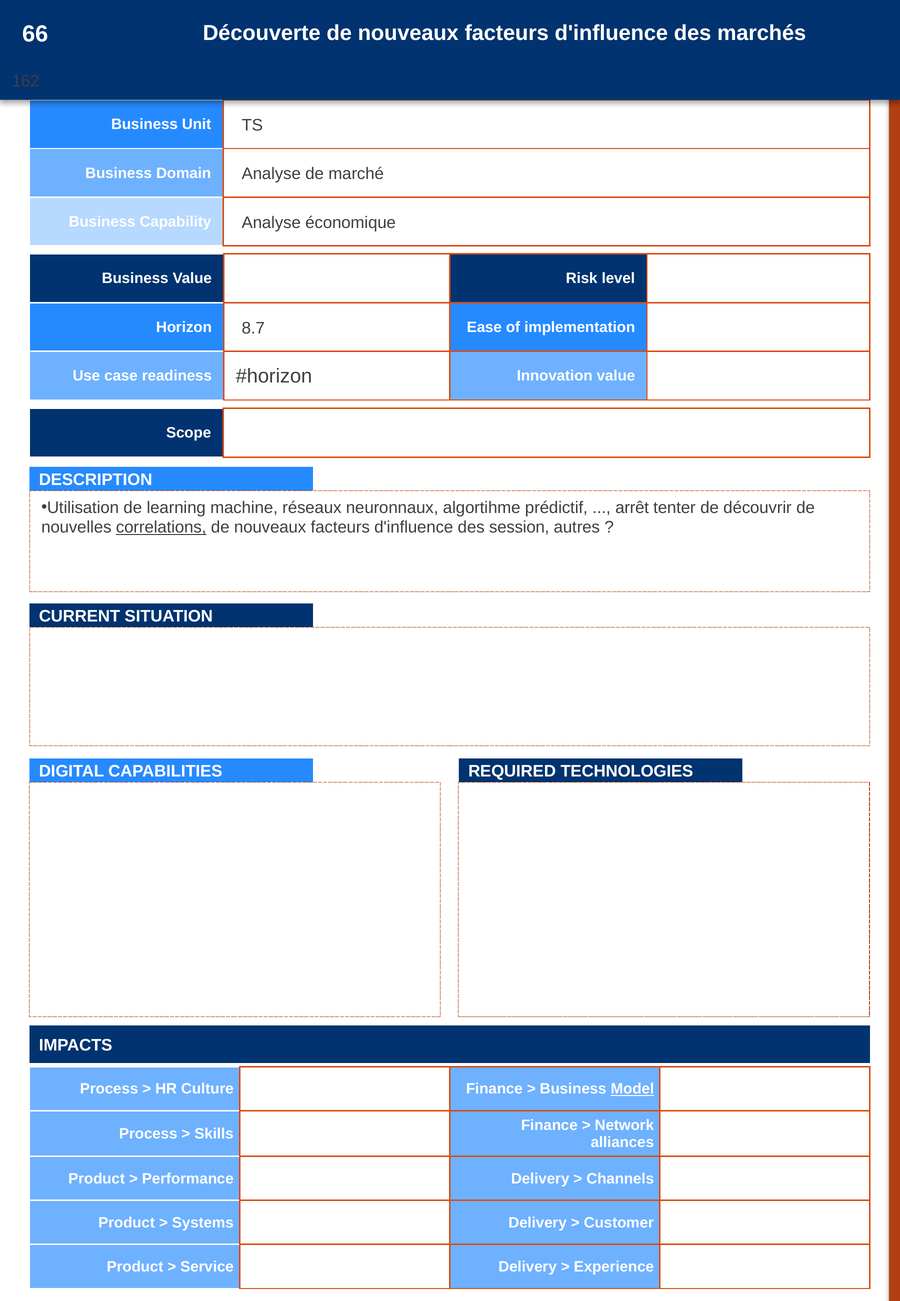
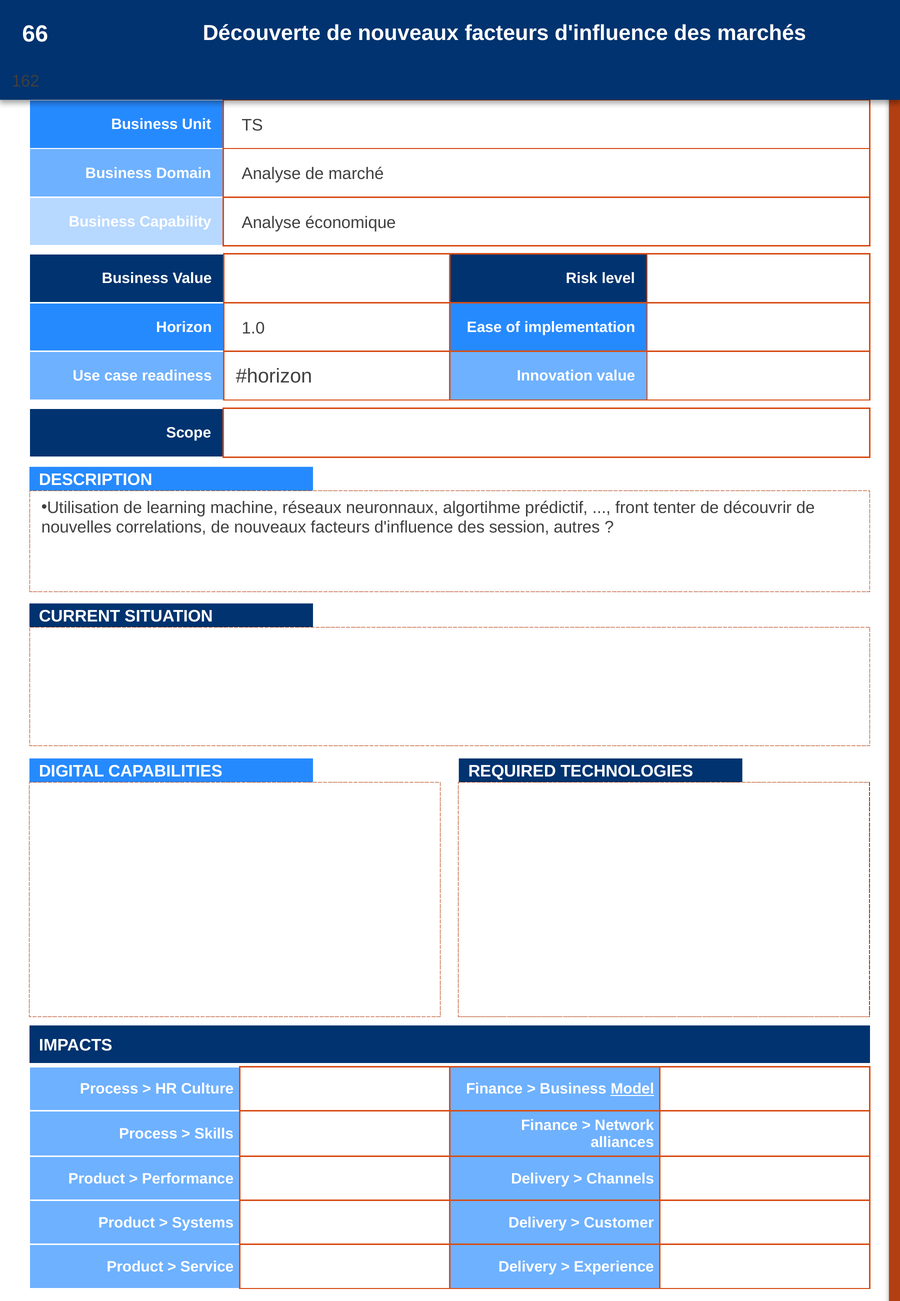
8.7: 8.7 -> 1.0
arrêt: arrêt -> front
correlations underline: present -> none
